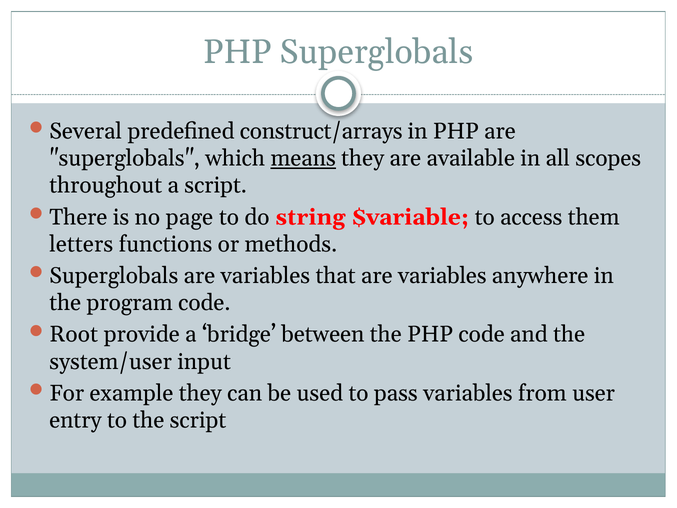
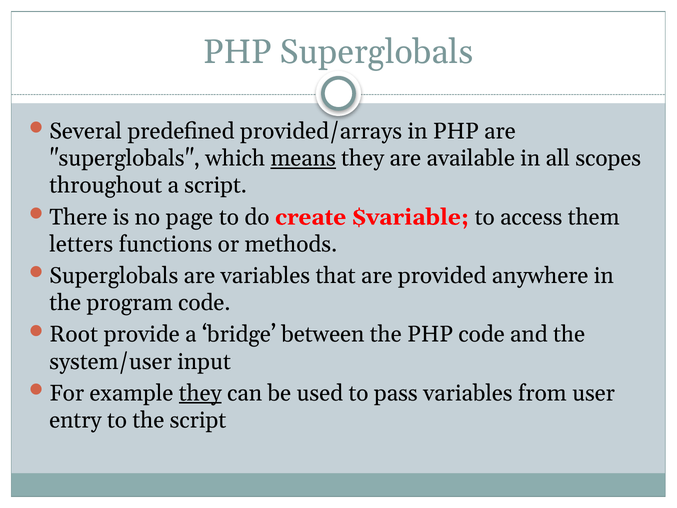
construct/arrays: construct/arrays -> provided/arrays
string: string -> create
that are variables: variables -> provided
they at (200, 393) underline: none -> present
